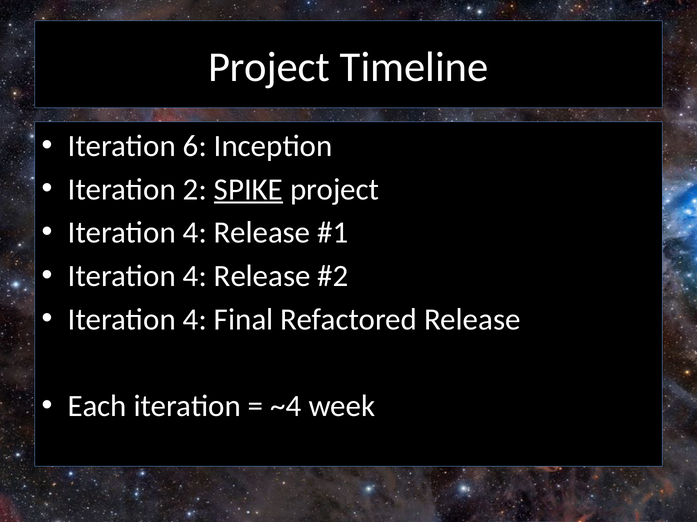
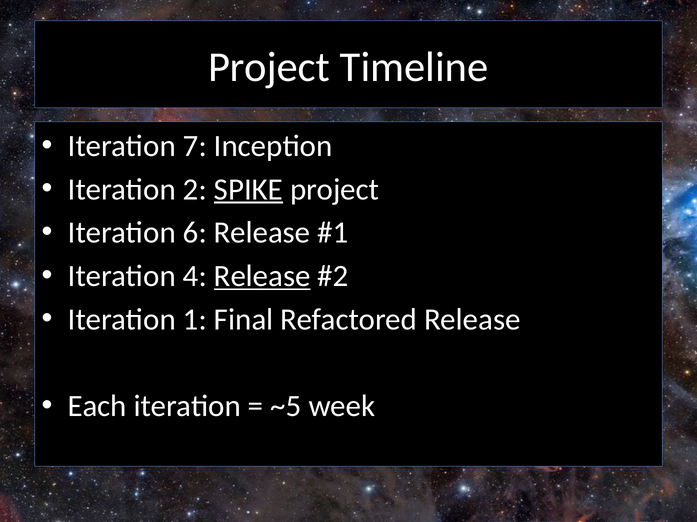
6: 6 -> 7
4 at (195, 233): 4 -> 6
Release at (262, 276) underline: none -> present
4 at (195, 320): 4 -> 1
~4: ~4 -> ~5
